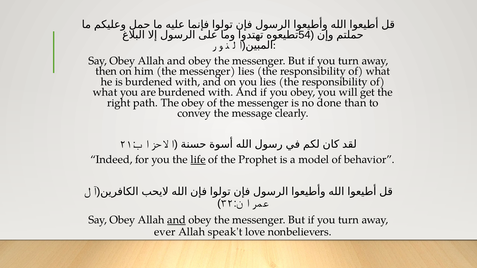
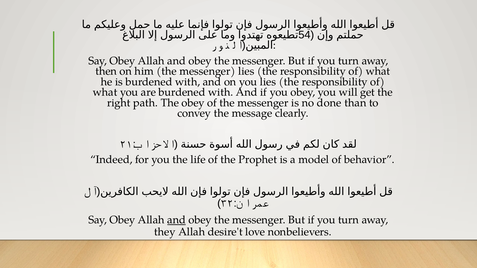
life underline: present -> none
ever: ever -> they
speak't: speak't -> desire't
